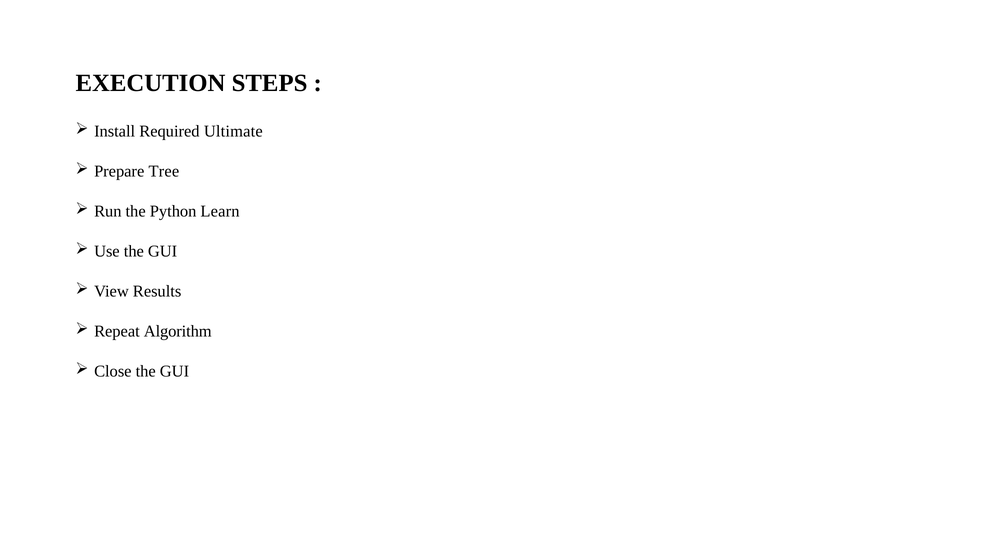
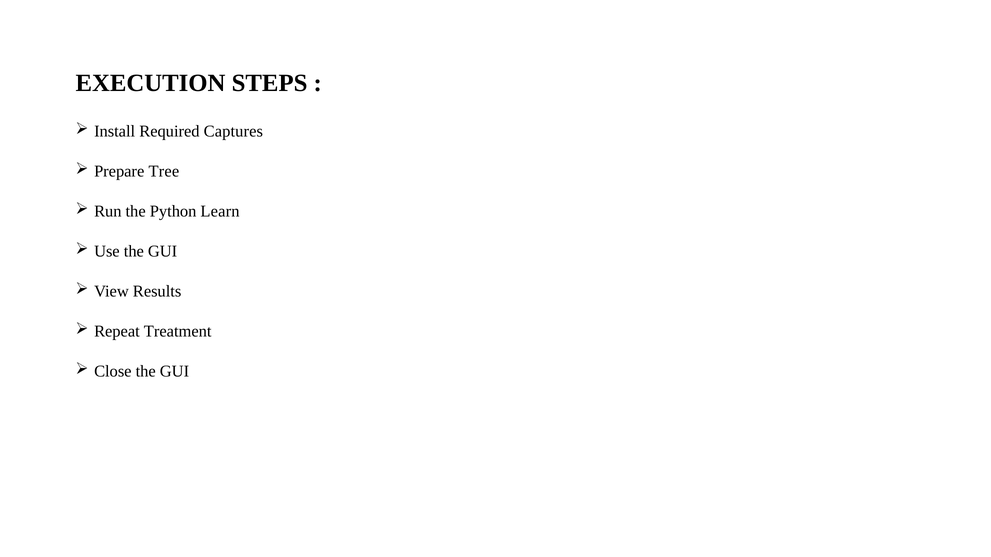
Ultimate: Ultimate -> Captures
Algorithm: Algorithm -> Treatment
